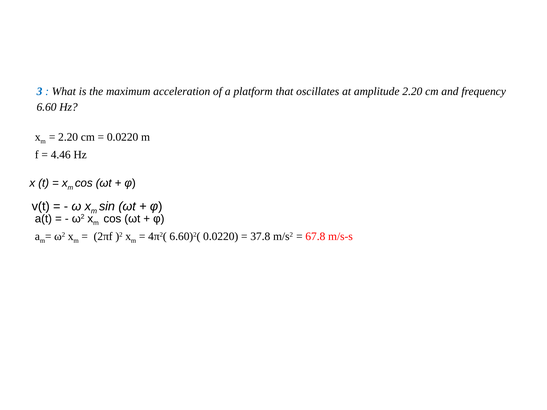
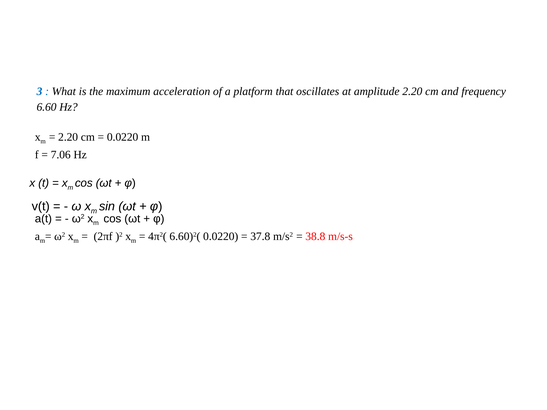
4.46: 4.46 -> 7.06
67.8: 67.8 -> 38.8
